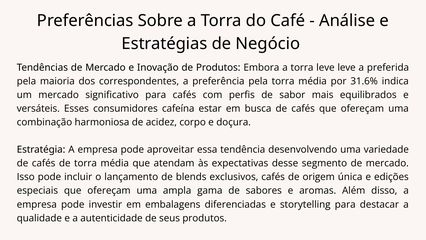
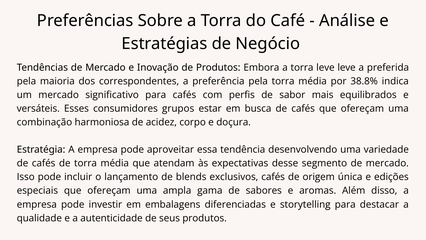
31.6%: 31.6% -> 38.8%
cafeína: cafeína -> grupos
